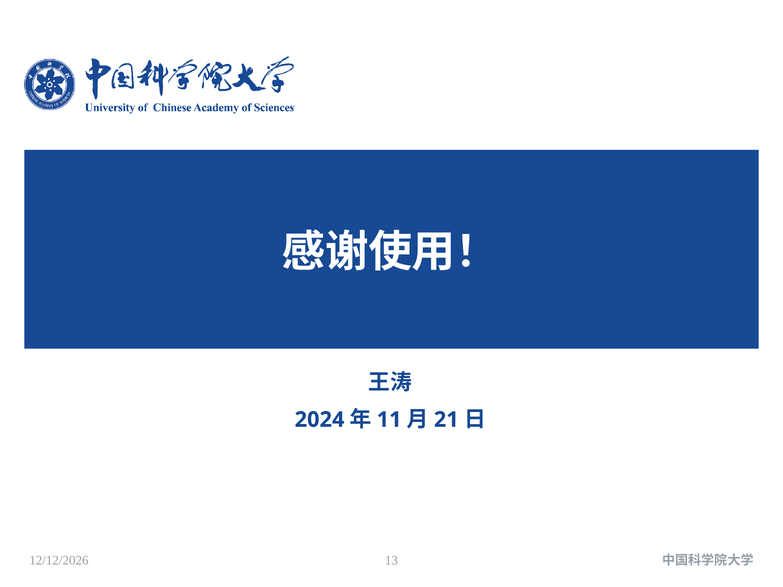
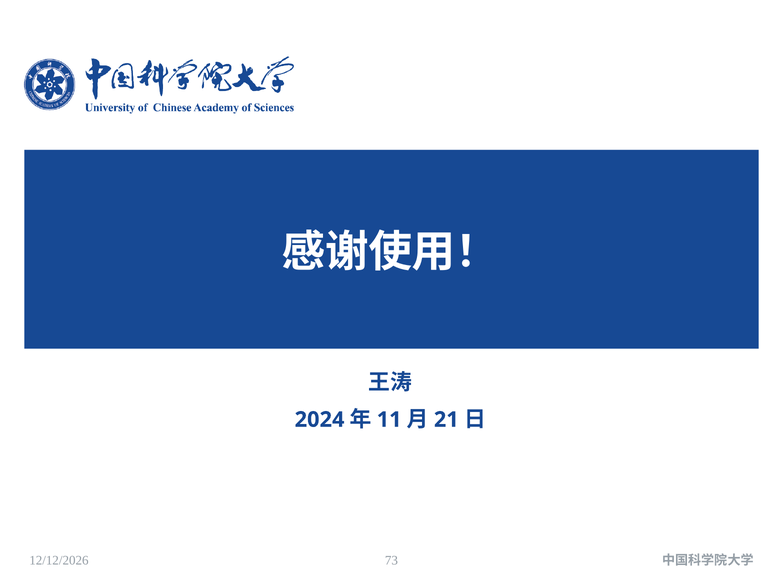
13: 13 -> 73
